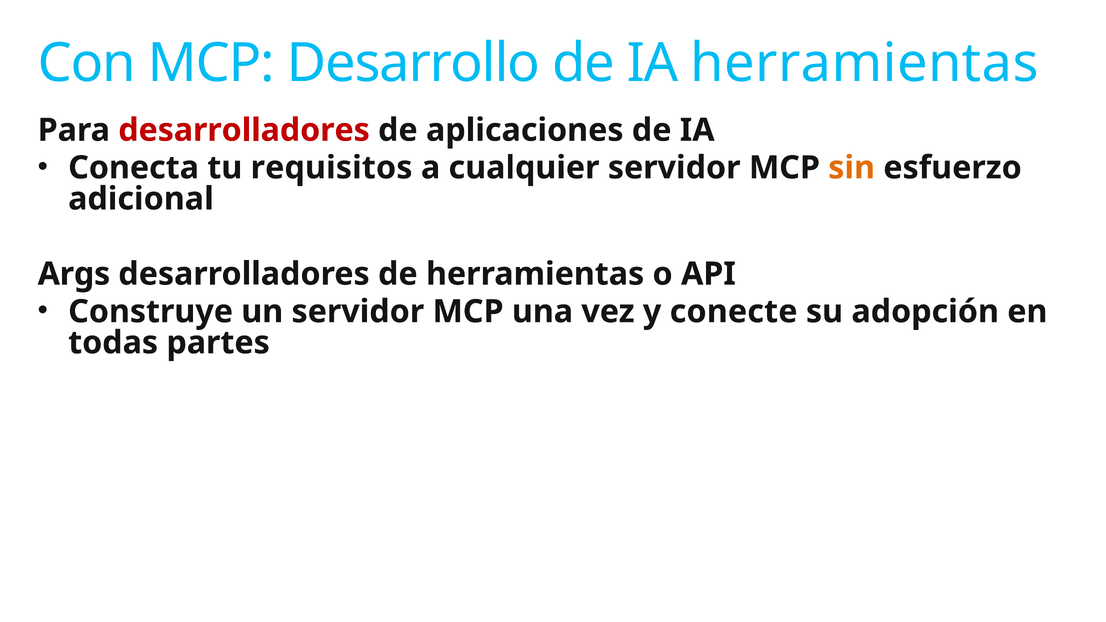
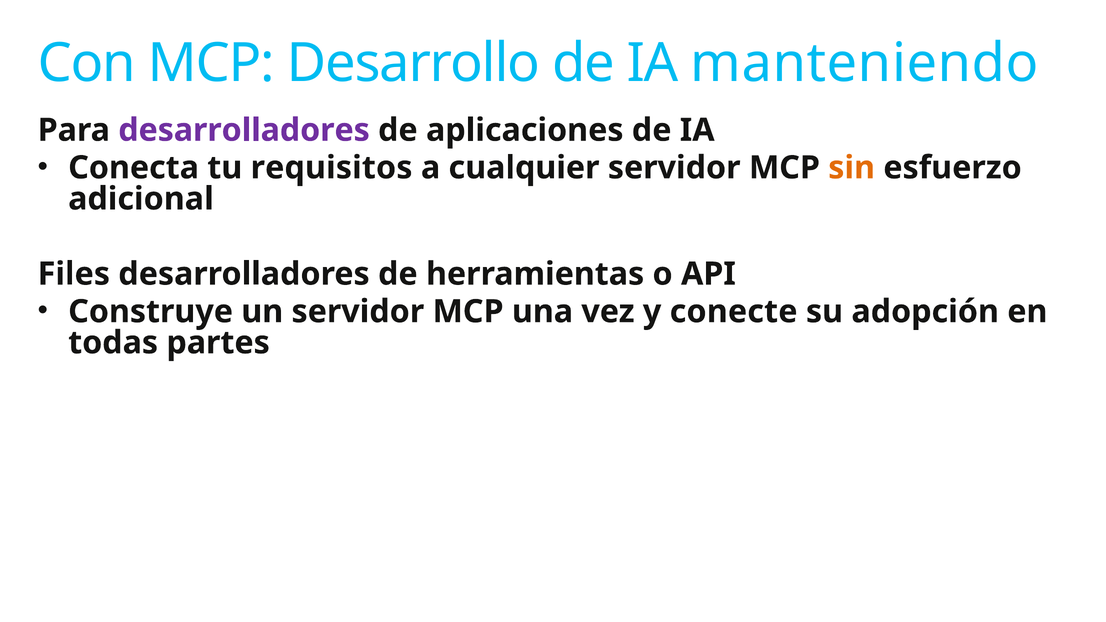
IA herramientas: herramientas -> manteniendo
desarrolladores at (244, 130) colour: red -> purple
Args: Args -> Files
